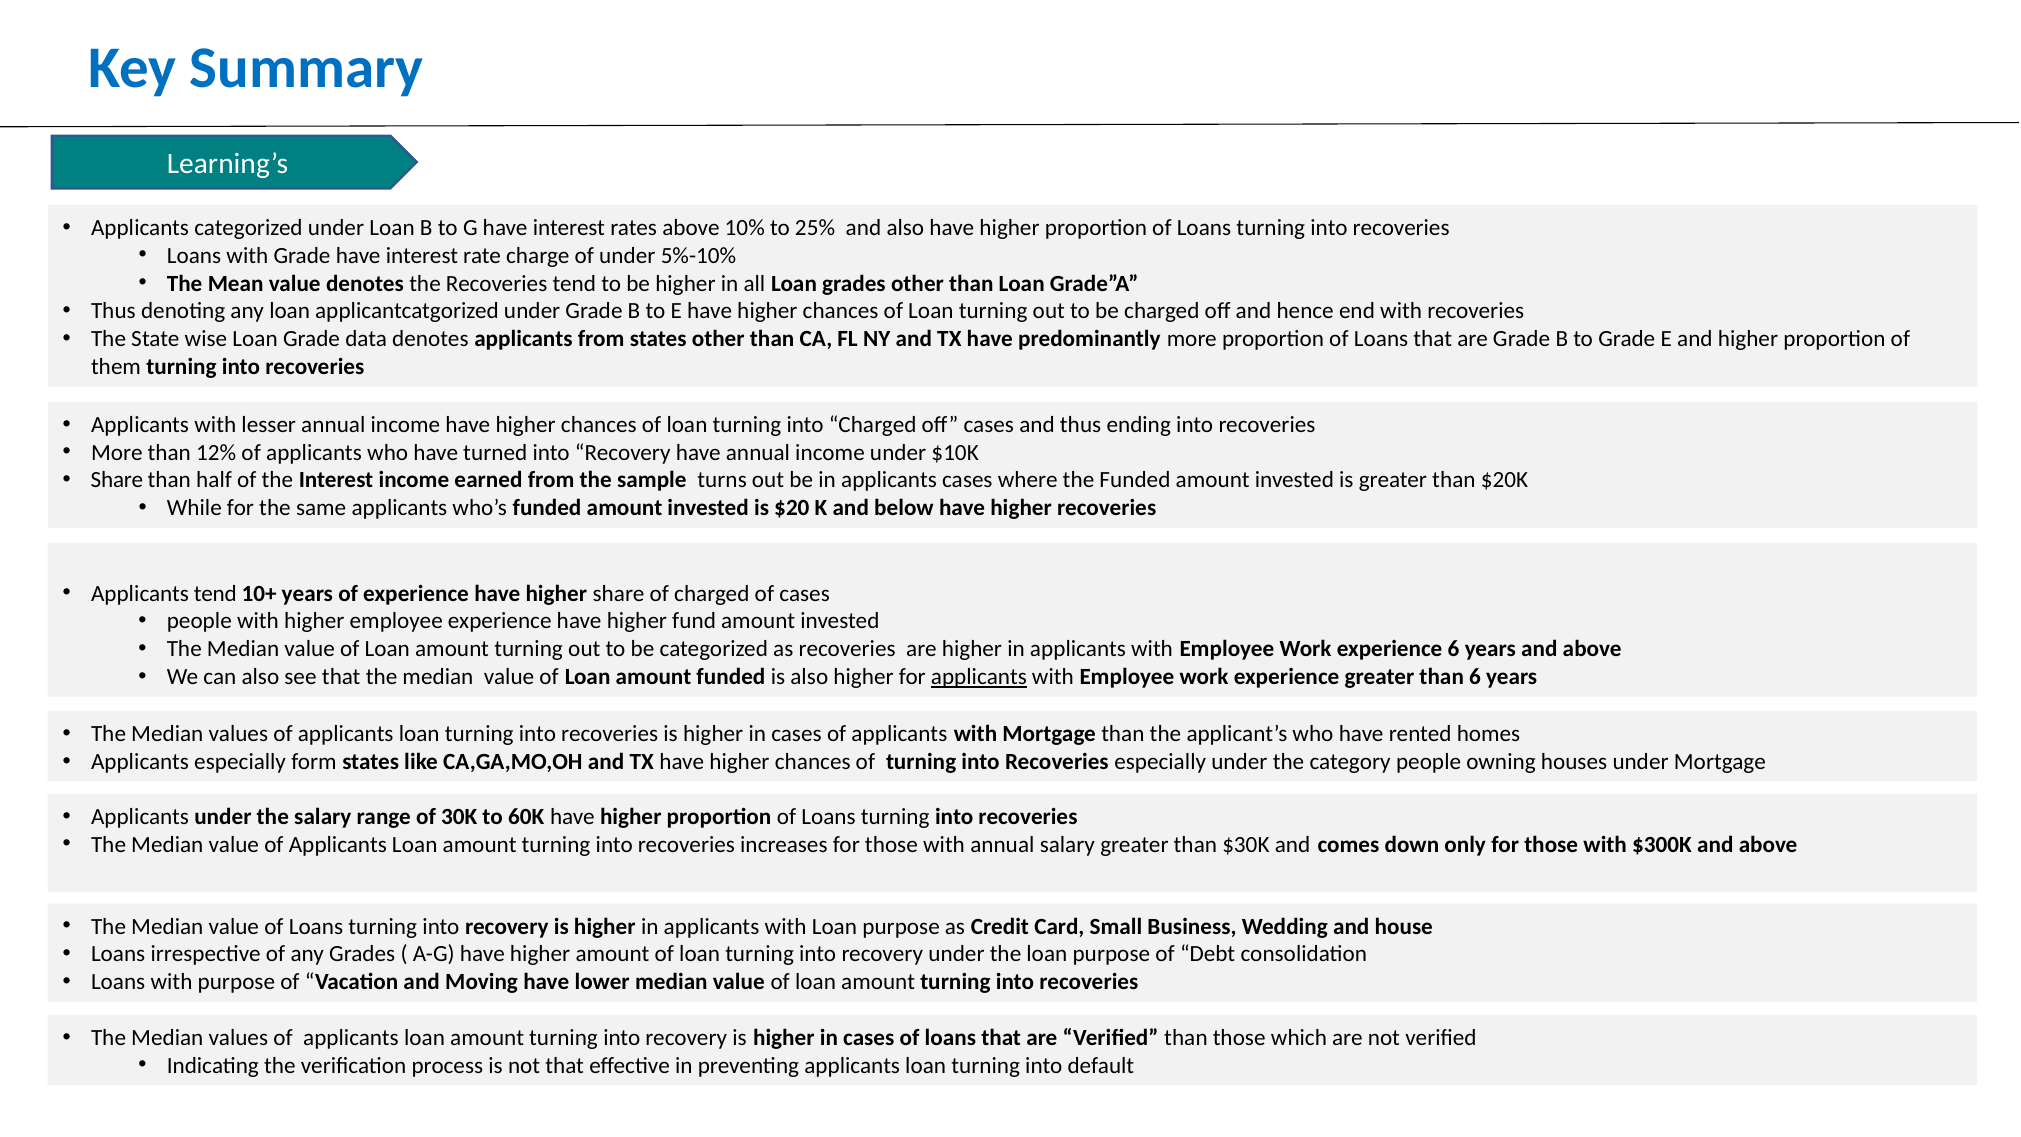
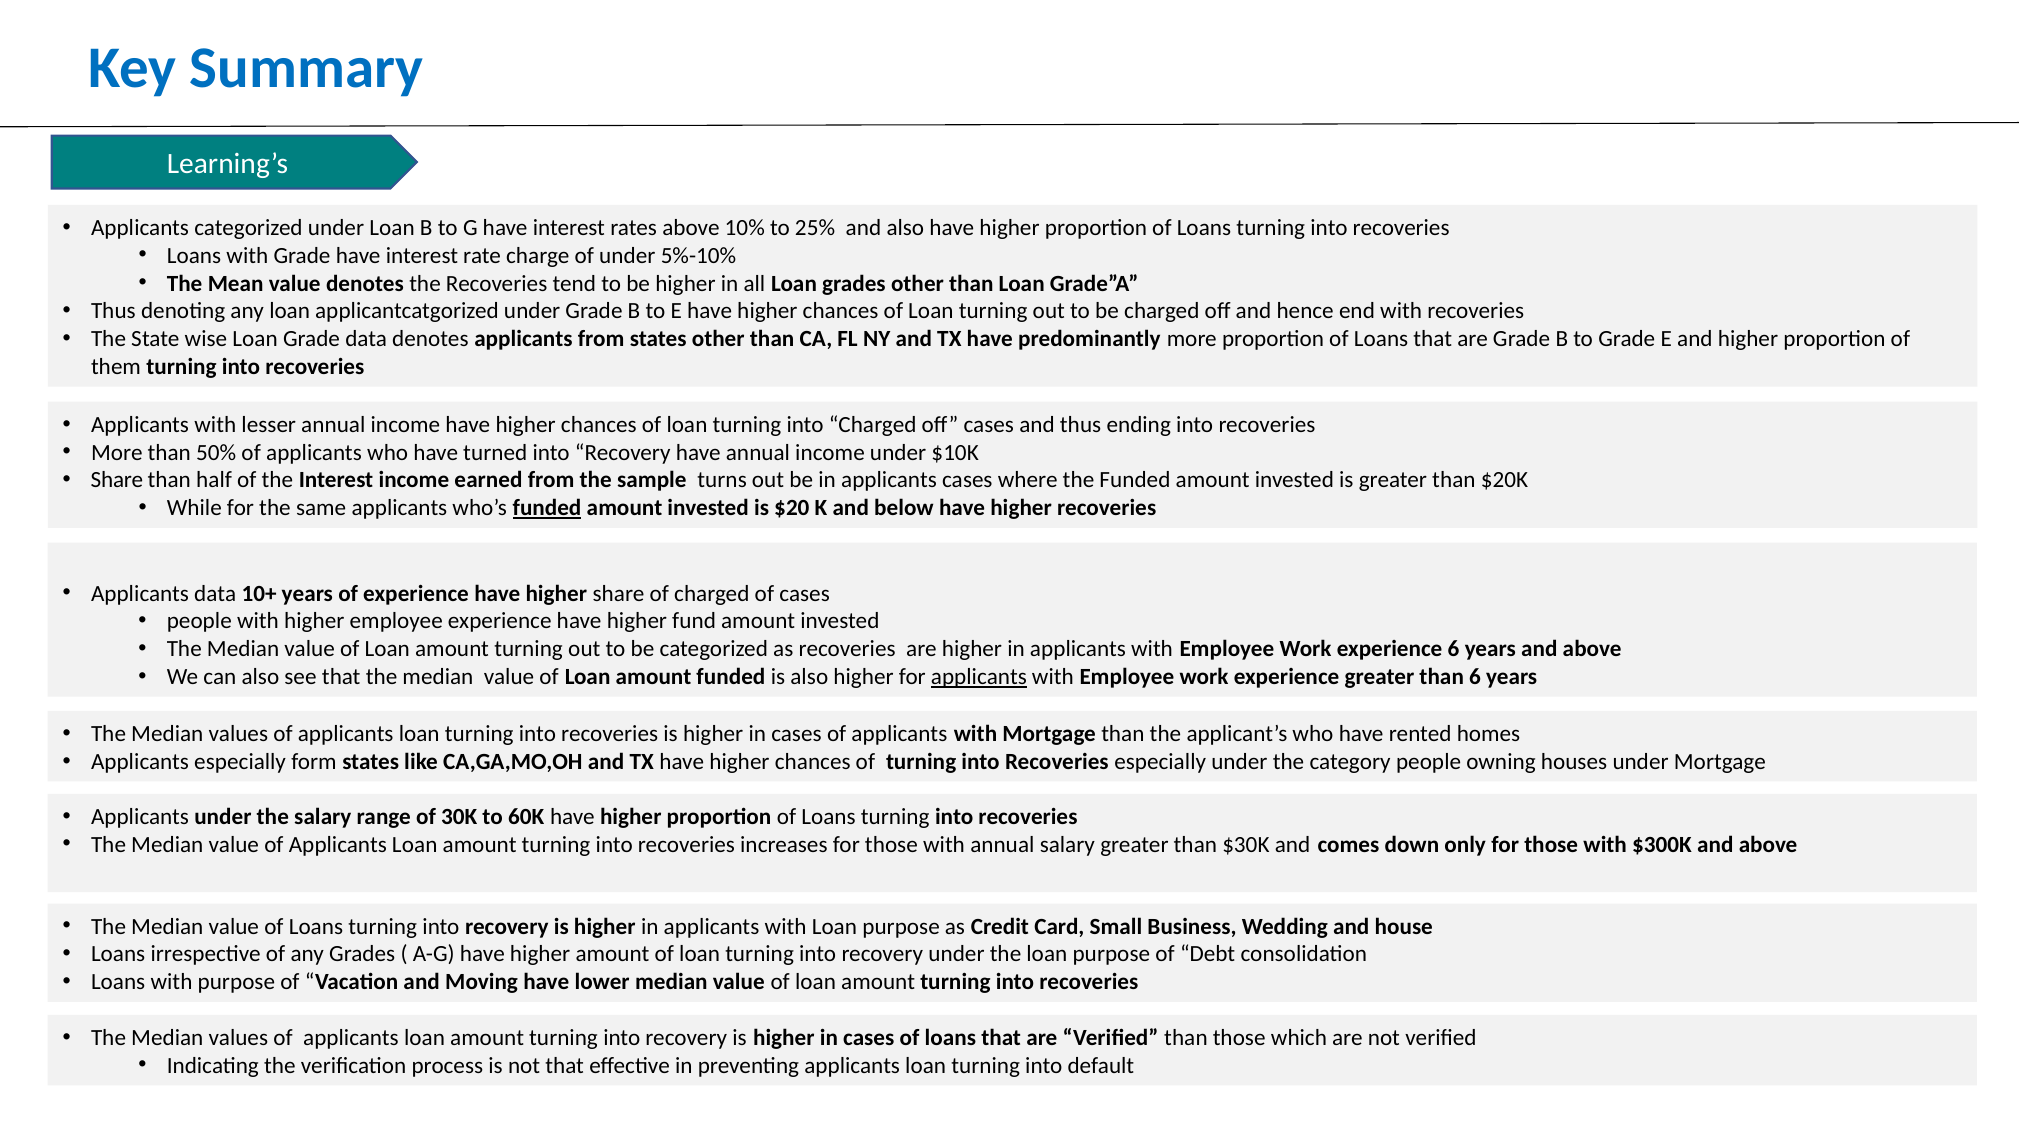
12%: 12% -> 50%
funded at (547, 508) underline: none -> present
Applicants tend: tend -> data
